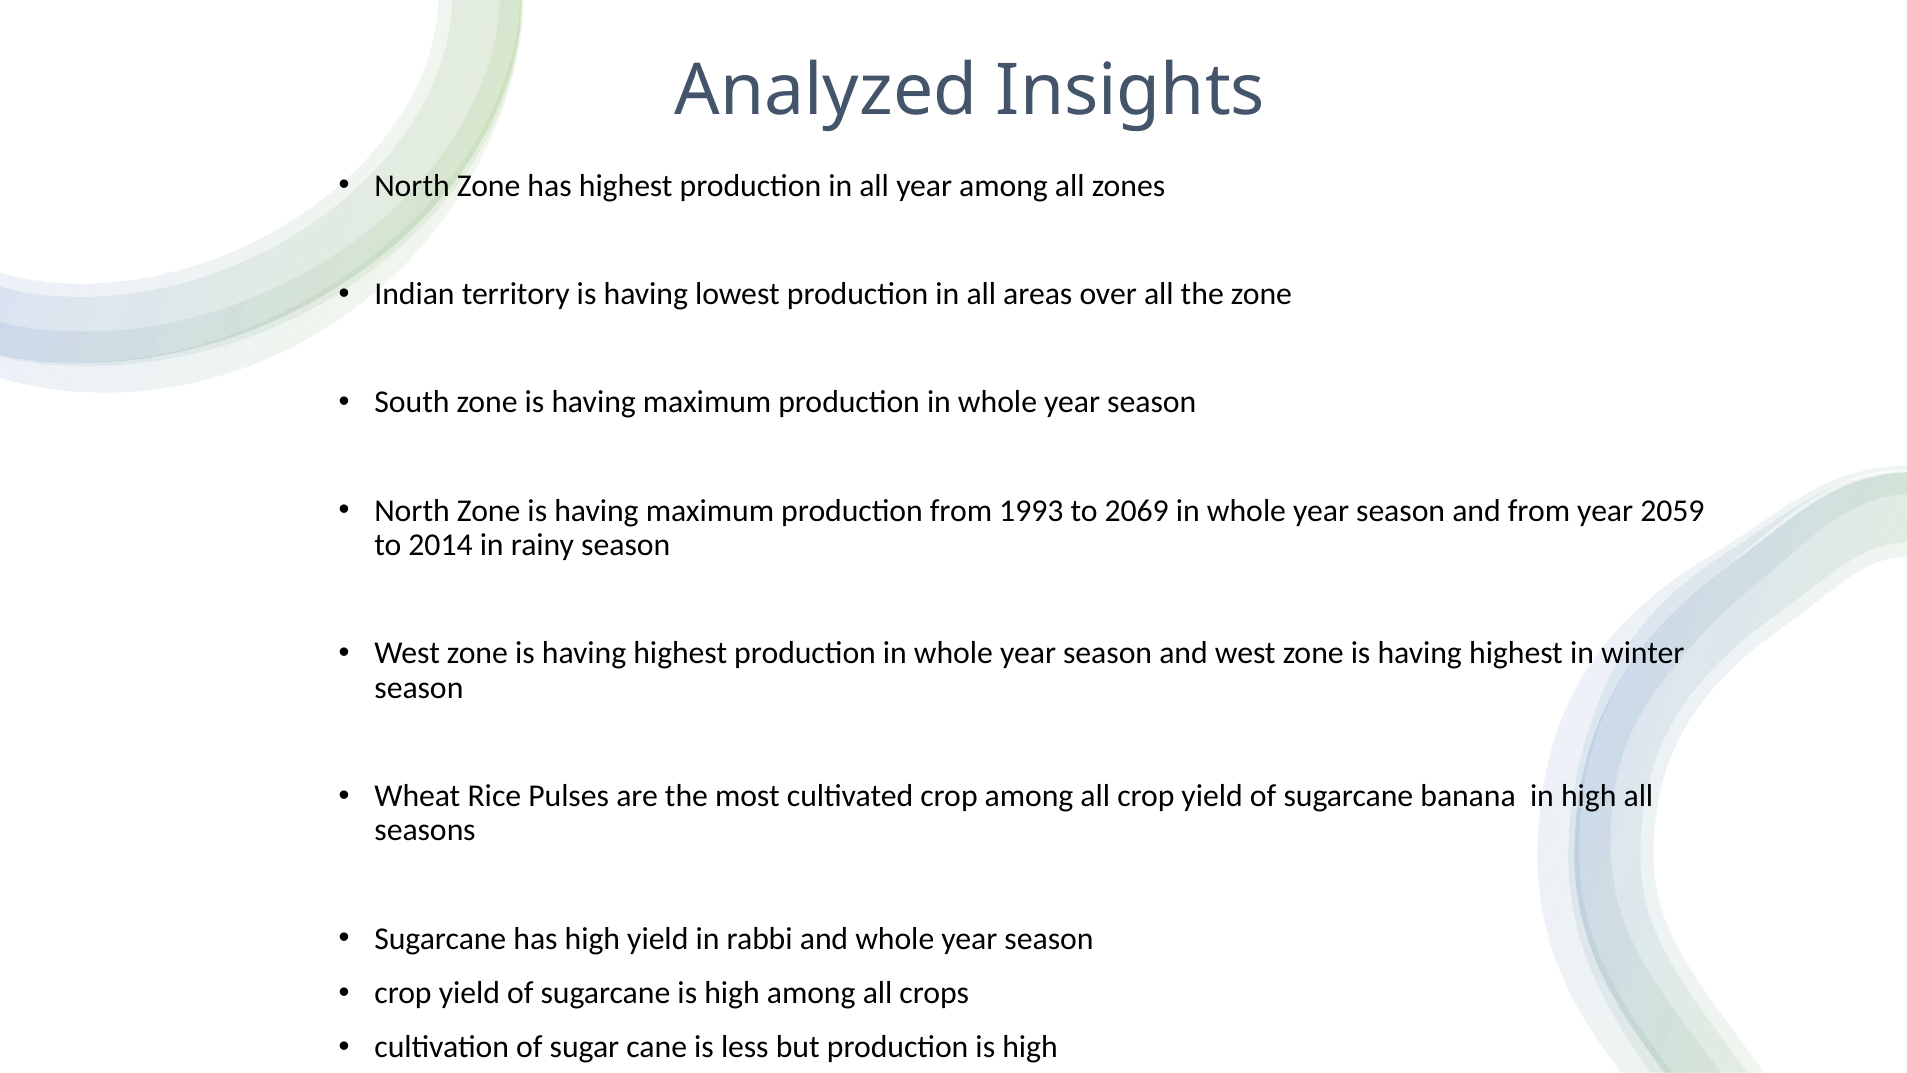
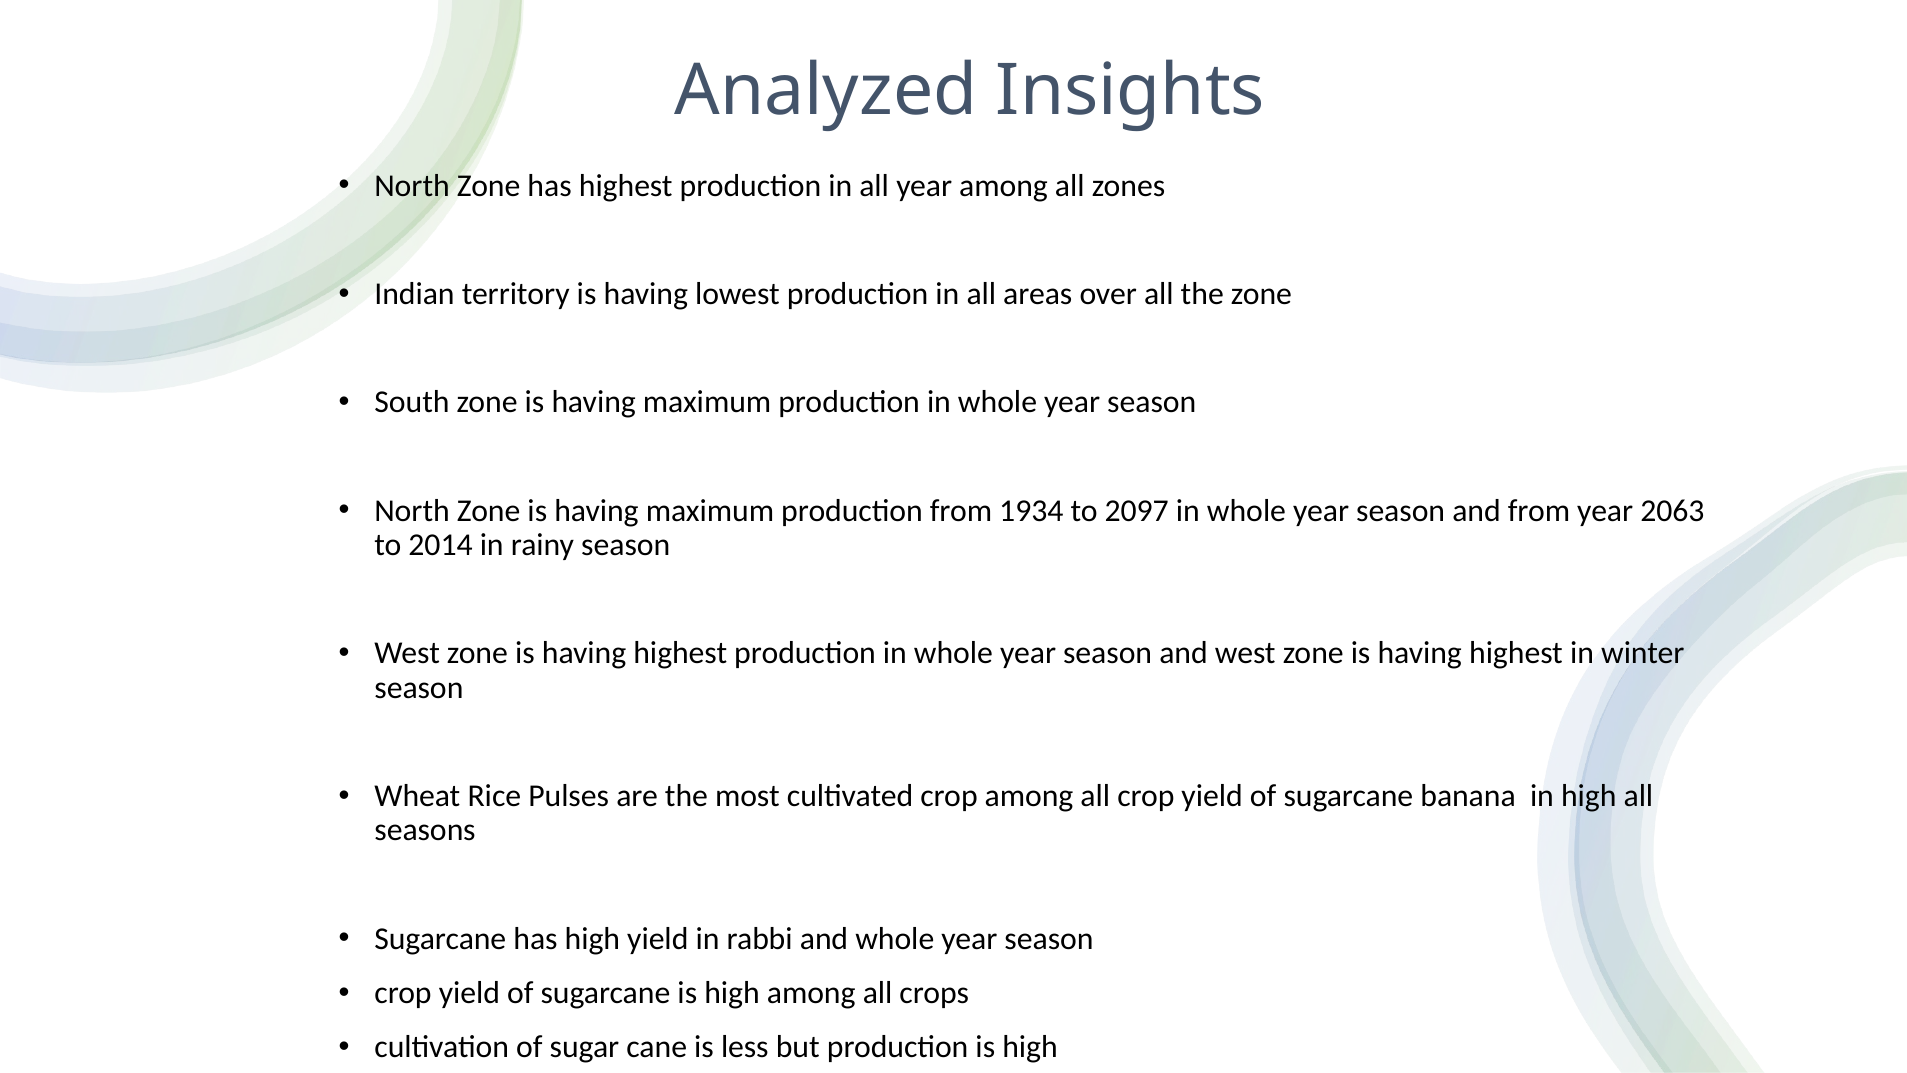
1993: 1993 -> 1934
2069: 2069 -> 2097
2059: 2059 -> 2063
